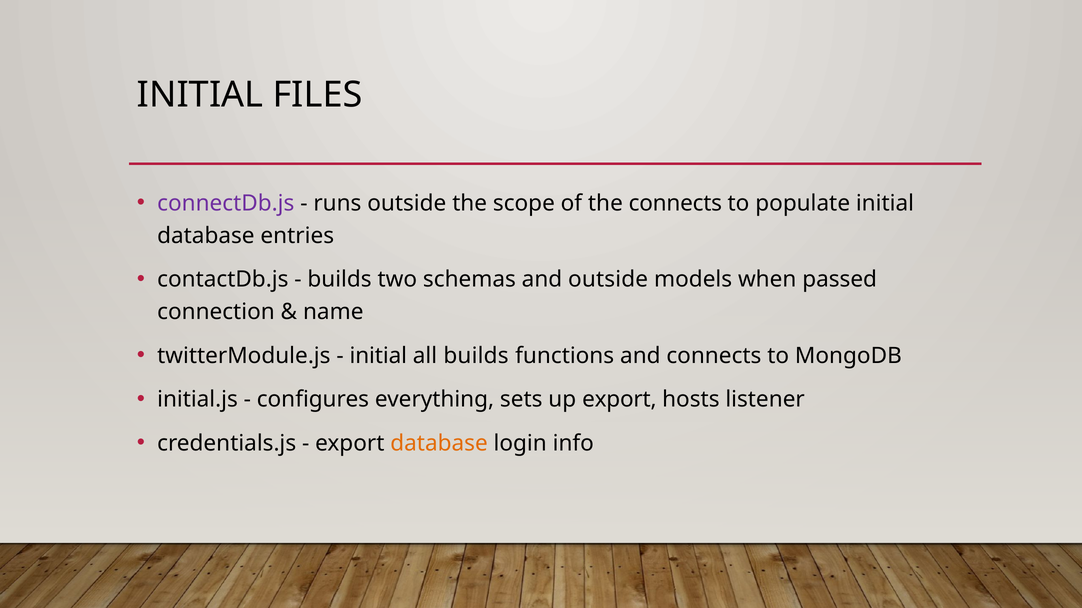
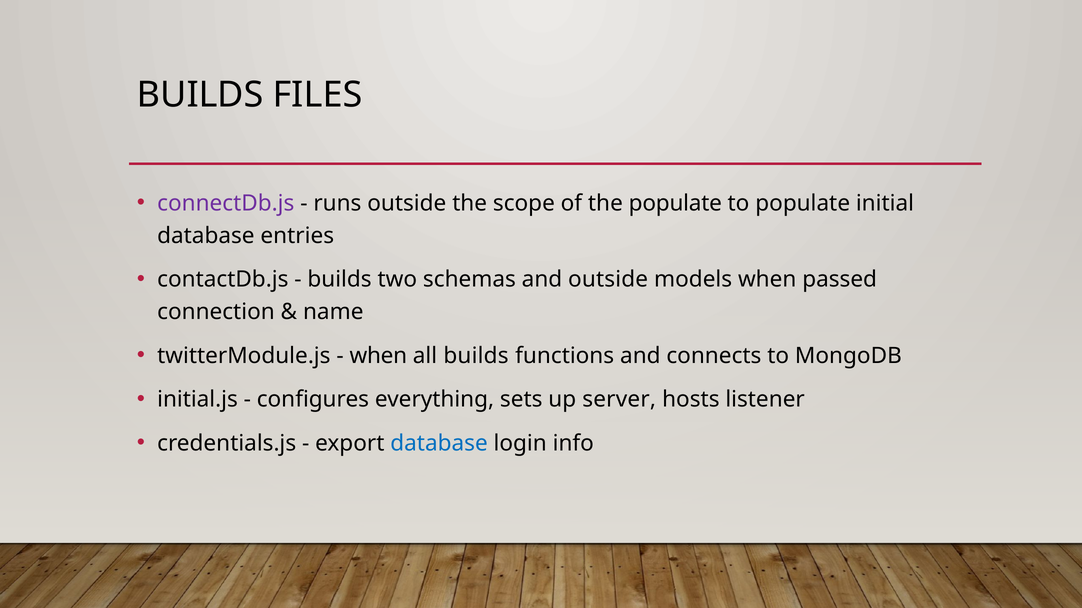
INITIAL at (200, 95): INITIAL -> BUILDS
the connects: connects -> populate
initial at (378, 356): initial -> when
up export: export -> server
database at (439, 444) colour: orange -> blue
